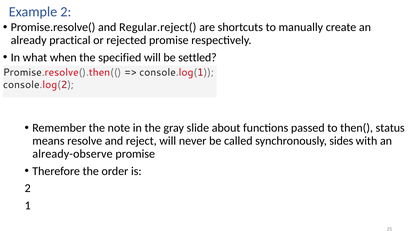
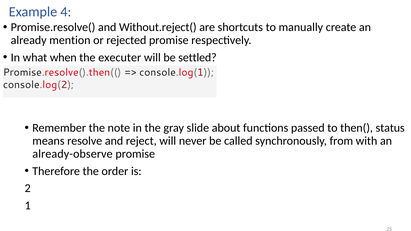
Example 2: 2 -> 4
Regular.reject(: Regular.reject( -> Without.reject(
practical: practical -> mention
specified: specified -> executer
sides: sides -> from
